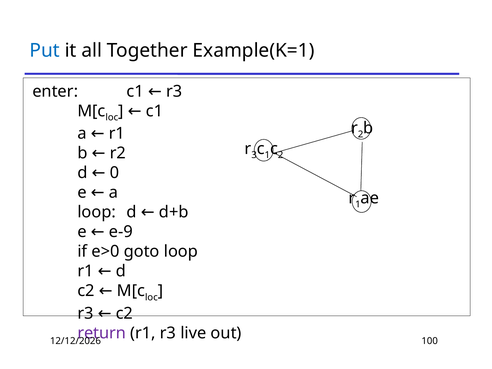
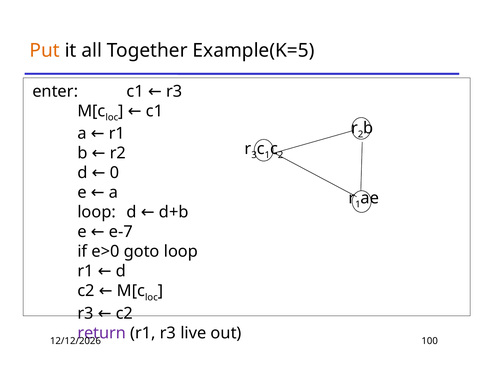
Put colour: blue -> orange
Example(K=1: Example(K=1 -> Example(K=5
e-9: e-9 -> e-7
